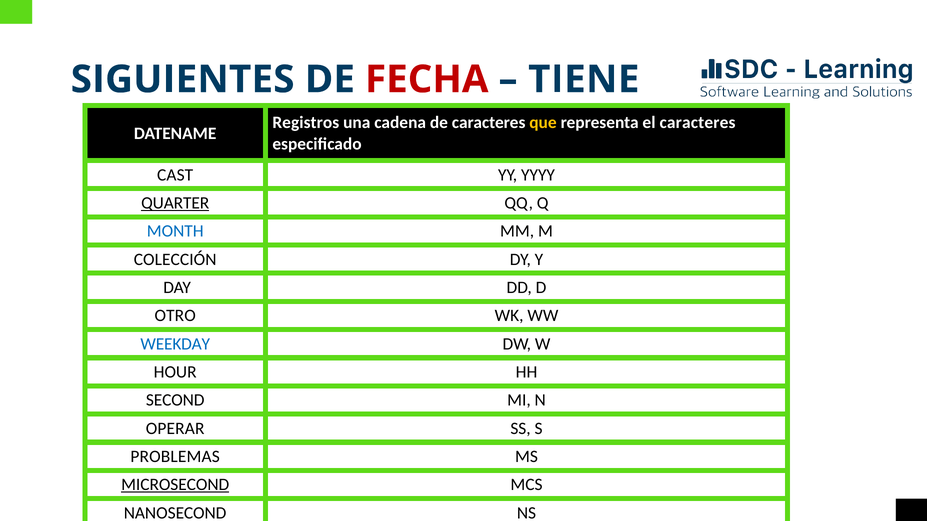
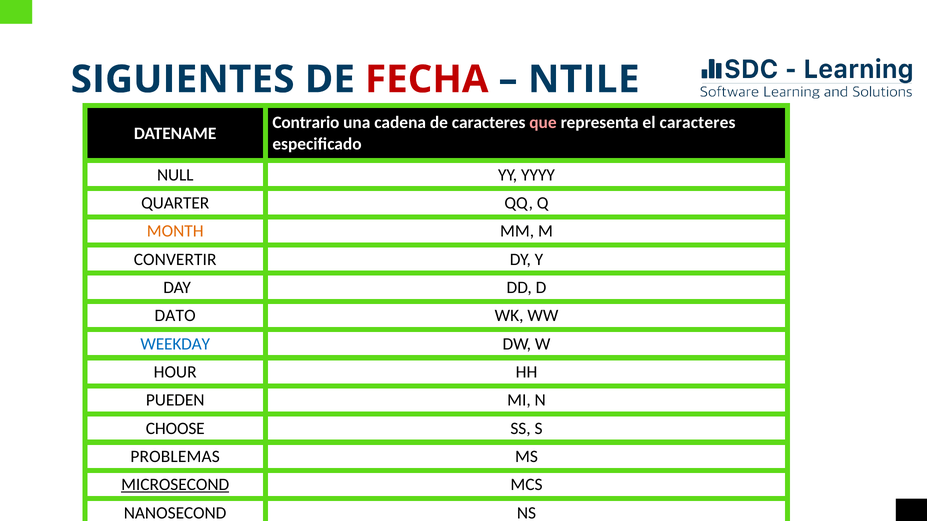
TIENE: TIENE -> NTILE
Registros: Registros -> Contrario
que colour: yellow -> pink
CAST: CAST -> NULL
QUARTER underline: present -> none
MONTH colour: blue -> orange
COLECCIÓN: COLECCIÓN -> CONVERTIR
OTRO: OTRO -> DATO
SECOND: SECOND -> PUEDEN
OPERAR: OPERAR -> CHOOSE
